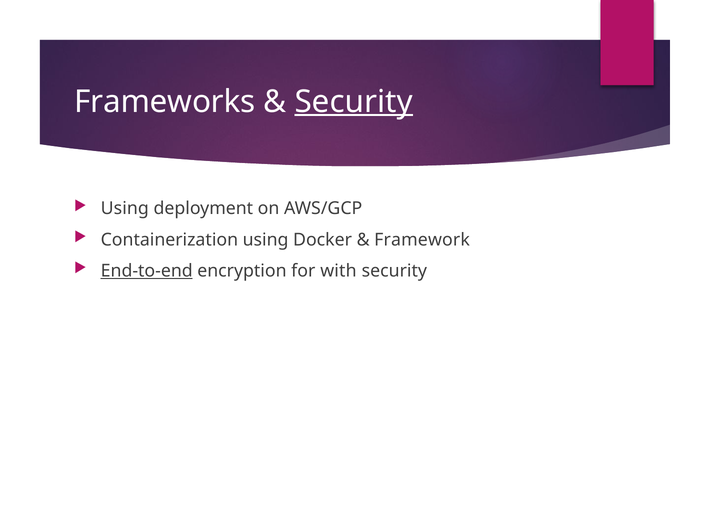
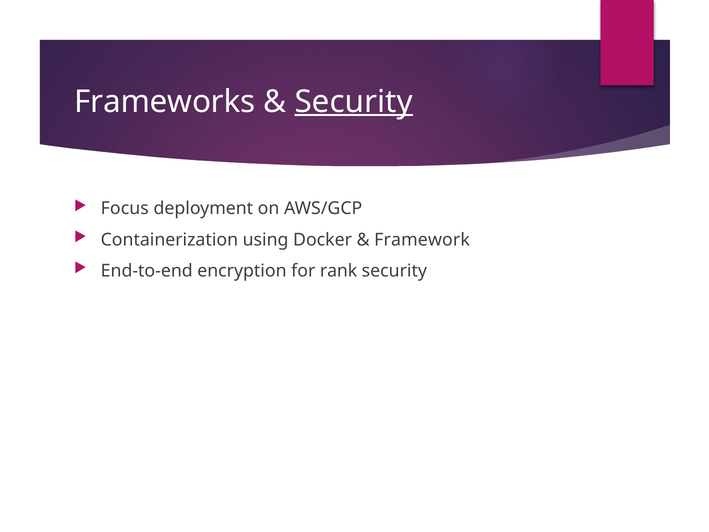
Using at (125, 208): Using -> Focus
End-to-end underline: present -> none
with: with -> rank
